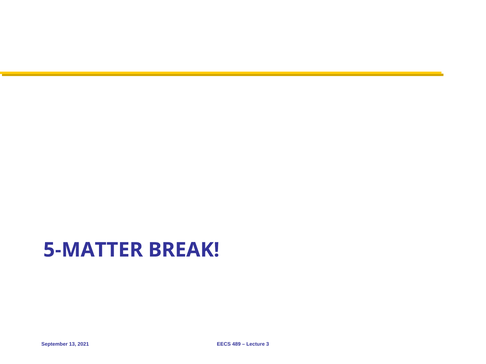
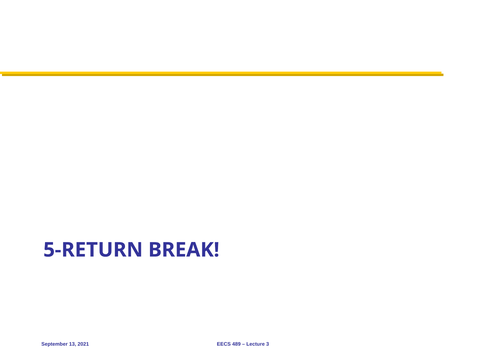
5-MATTER: 5-MATTER -> 5-RETURN
